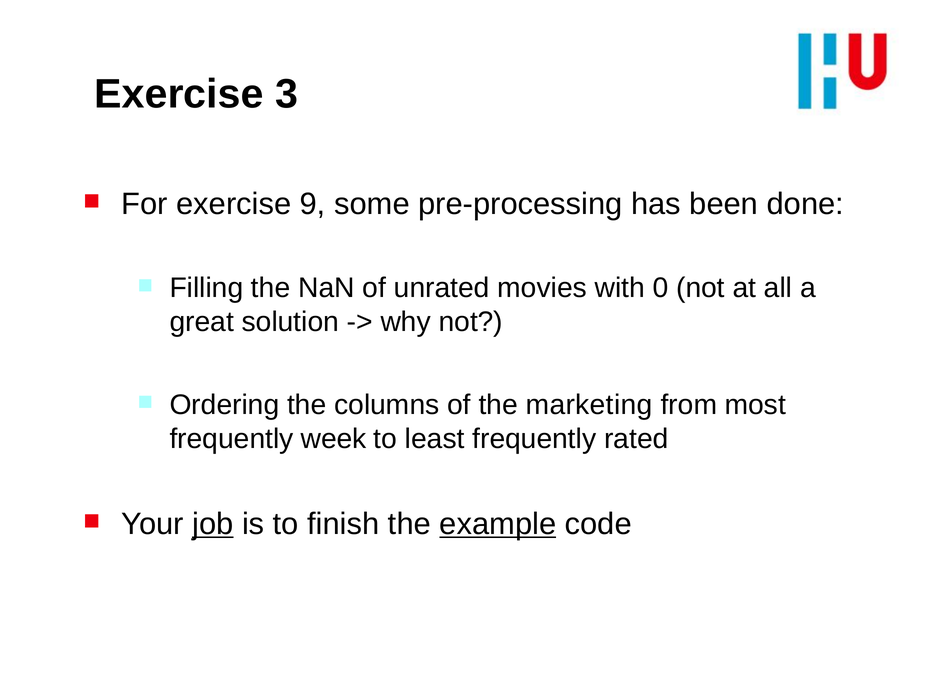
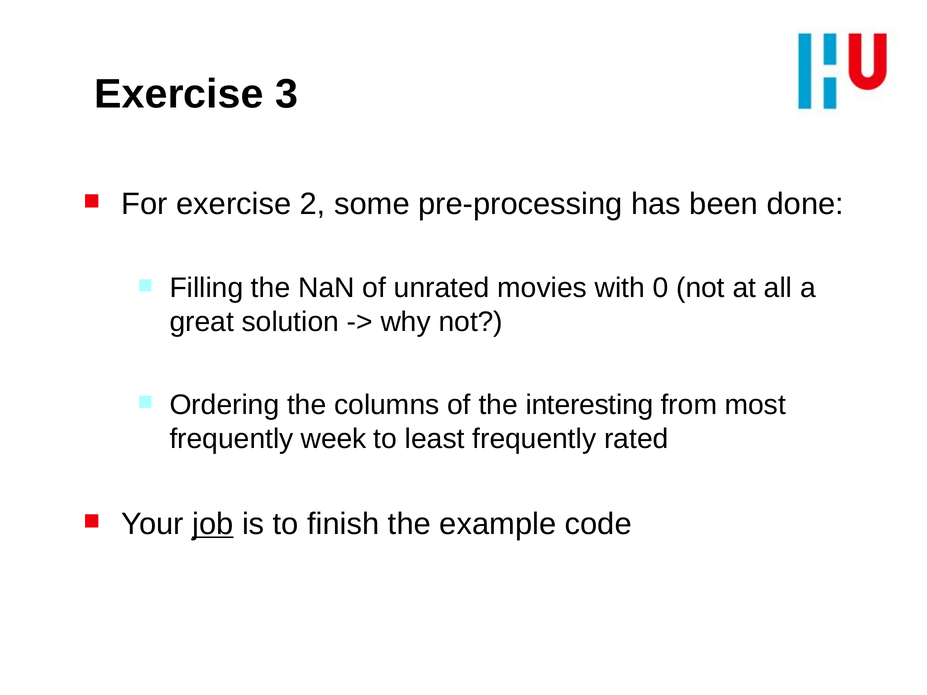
9: 9 -> 2
marketing: marketing -> interesting
example underline: present -> none
